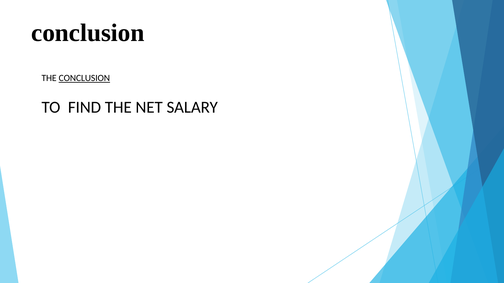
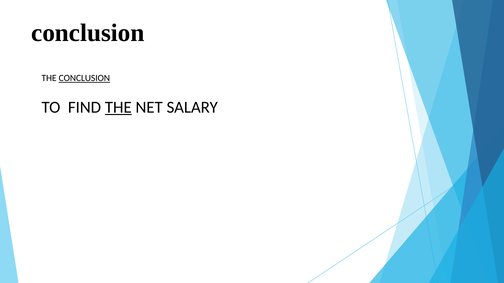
THE at (118, 108) underline: none -> present
